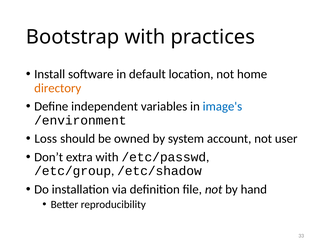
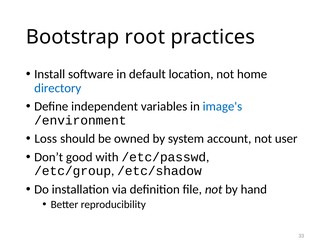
Bootstrap with: with -> root
directory colour: orange -> blue
extra: extra -> good
